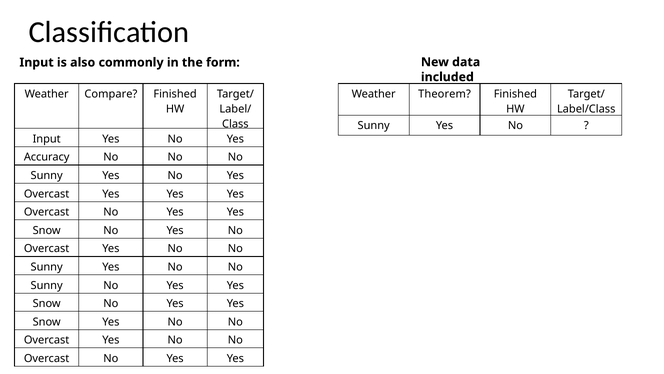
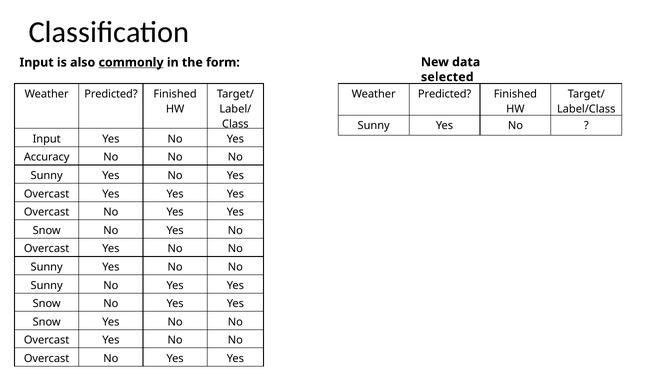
commonly underline: none -> present
included: included -> selected
Compare at (111, 94): Compare -> Predicted
Theorem at (444, 94): Theorem -> Predicted
